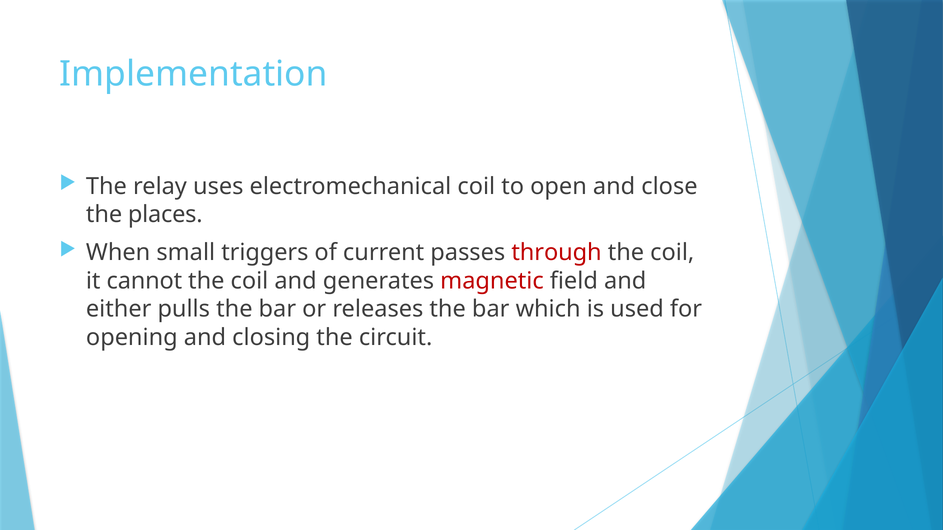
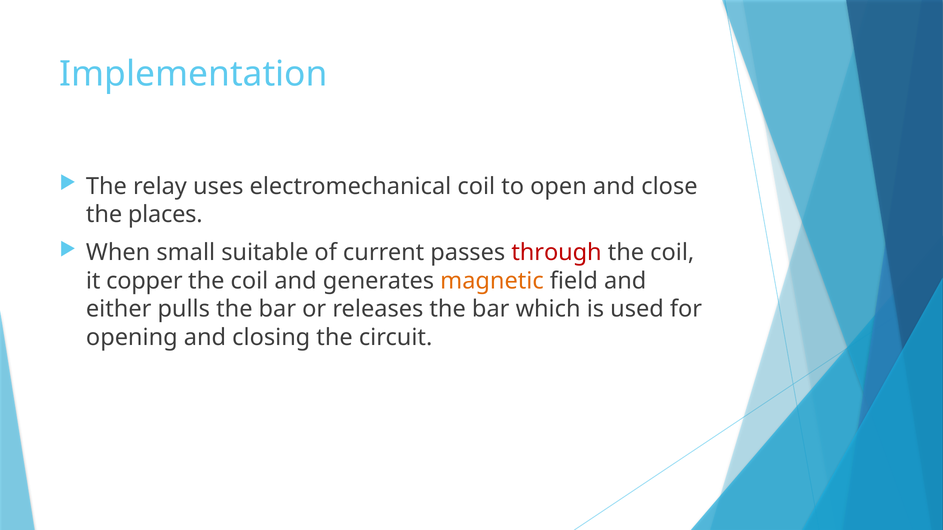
triggers: triggers -> suitable
cannot: cannot -> copper
magnetic colour: red -> orange
